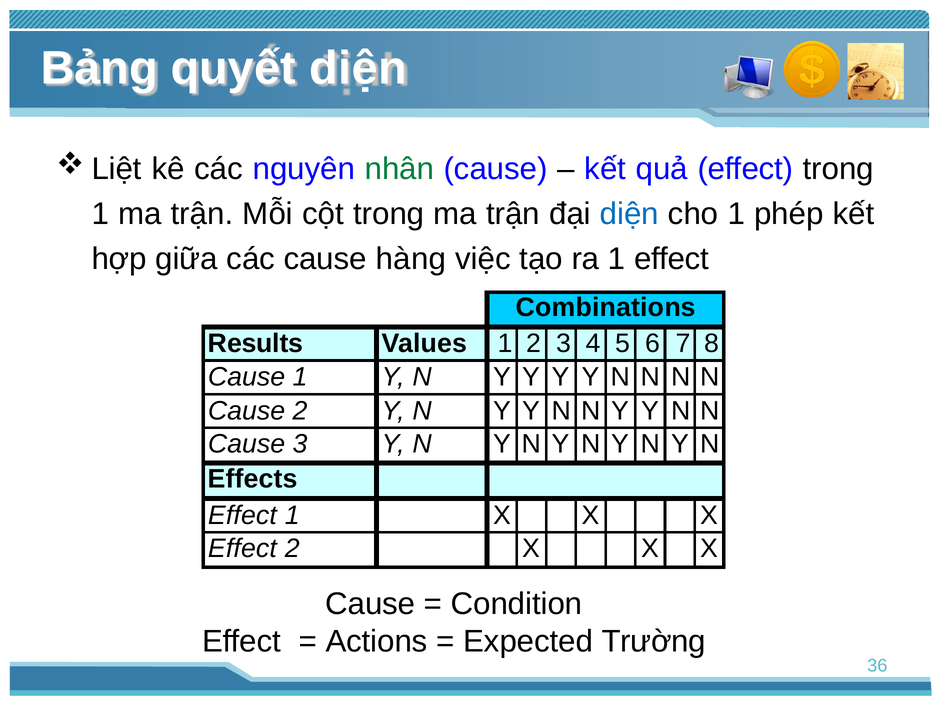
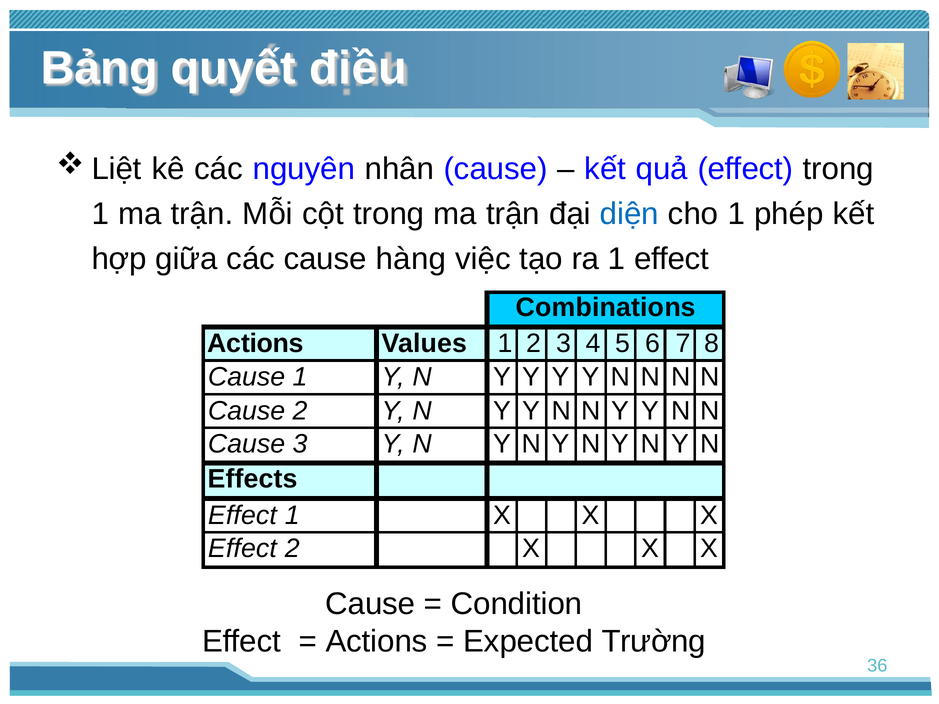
quyết diện: diện -> điều
nhân colour: green -> black
Results at (256, 344): Results -> Actions
